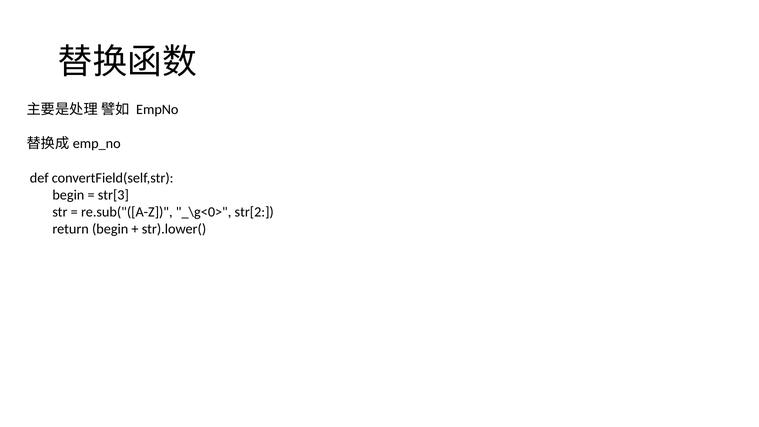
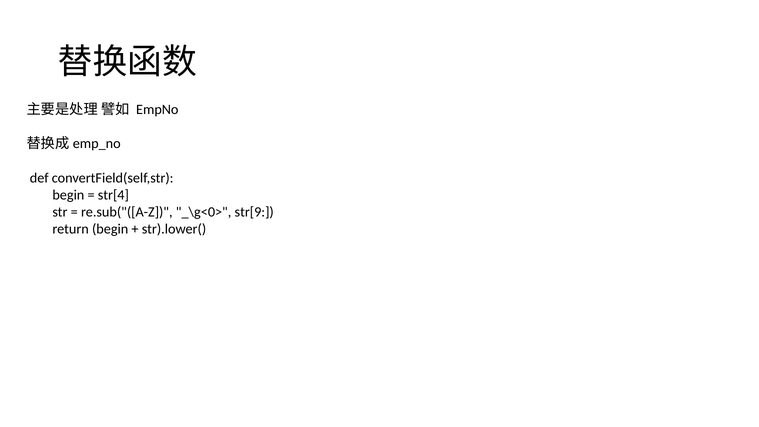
str[3: str[3 -> str[4
str[2: str[2 -> str[9
